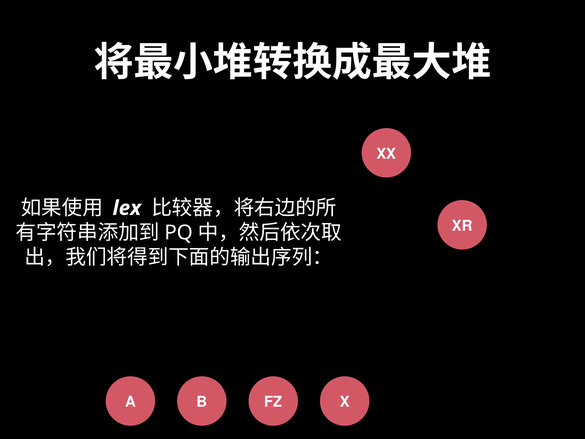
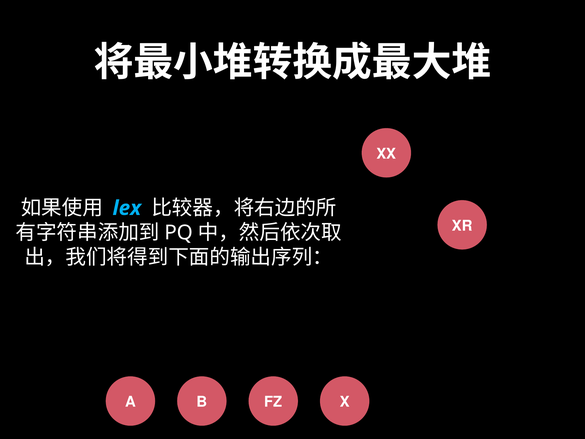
lex colour: white -> light blue
